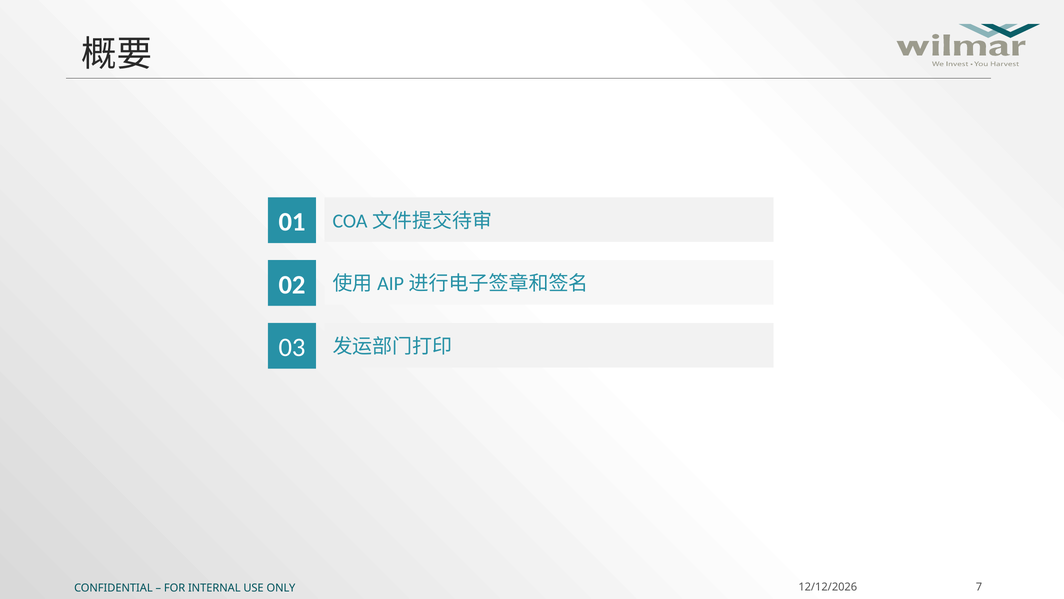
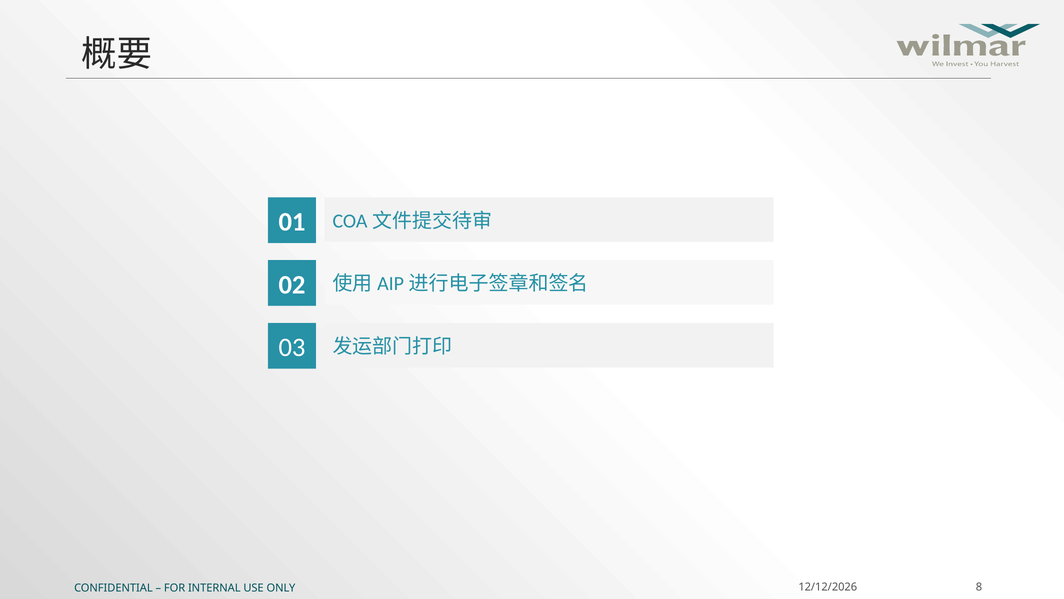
7: 7 -> 8
